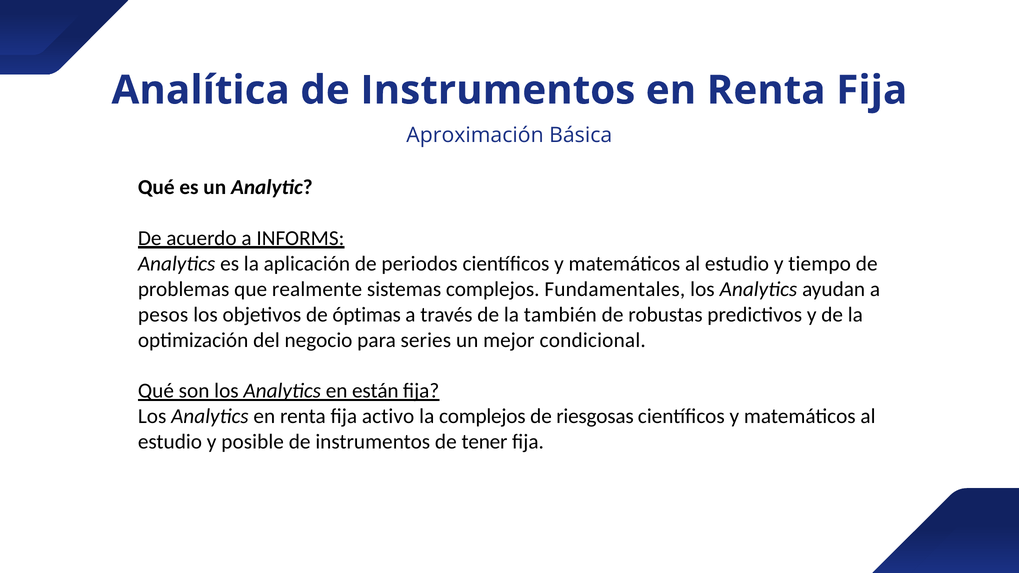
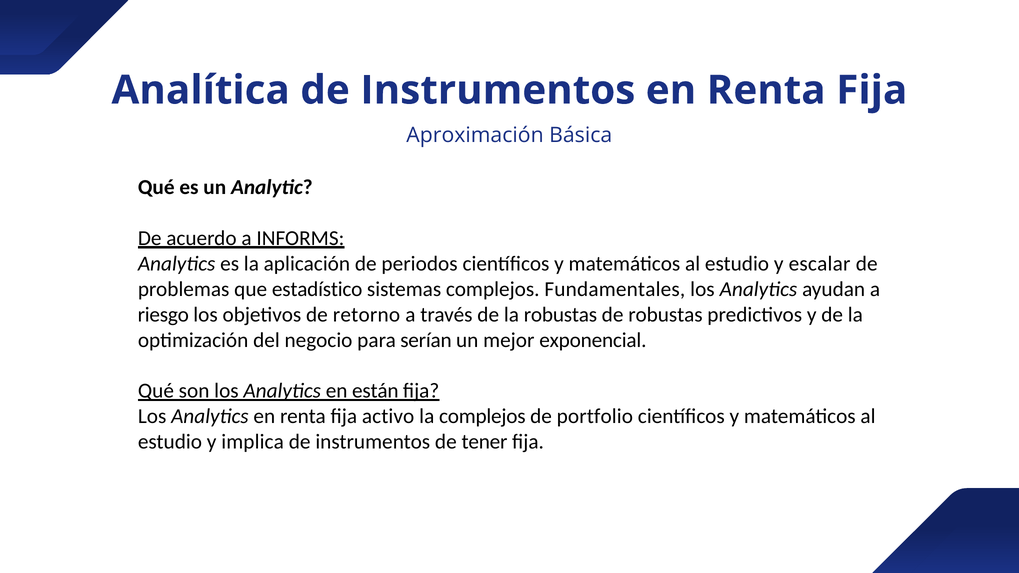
tiempo: tiempo -> escalar
realmente: realmente -> estadístico
pesos: pesos -> riesgo
óptimas: óptimas -> retorno
la también: también -> robustas
series: series -> serían
condicional: condicional -> exponencial
riesgosas: riesgosas -> portfolio
posible: posible -> implica
